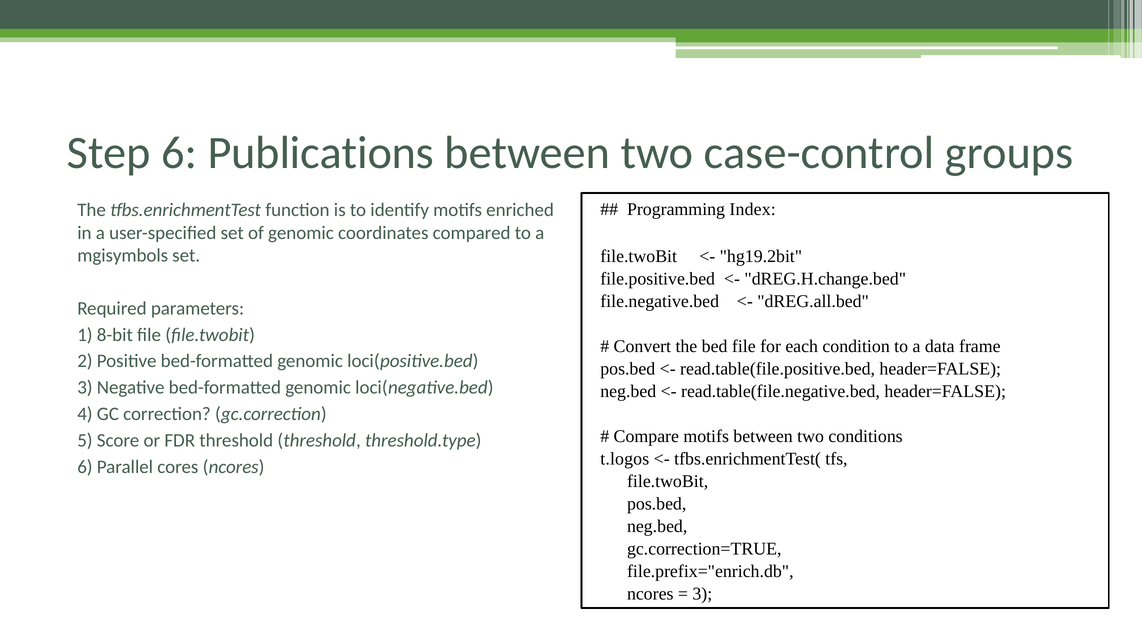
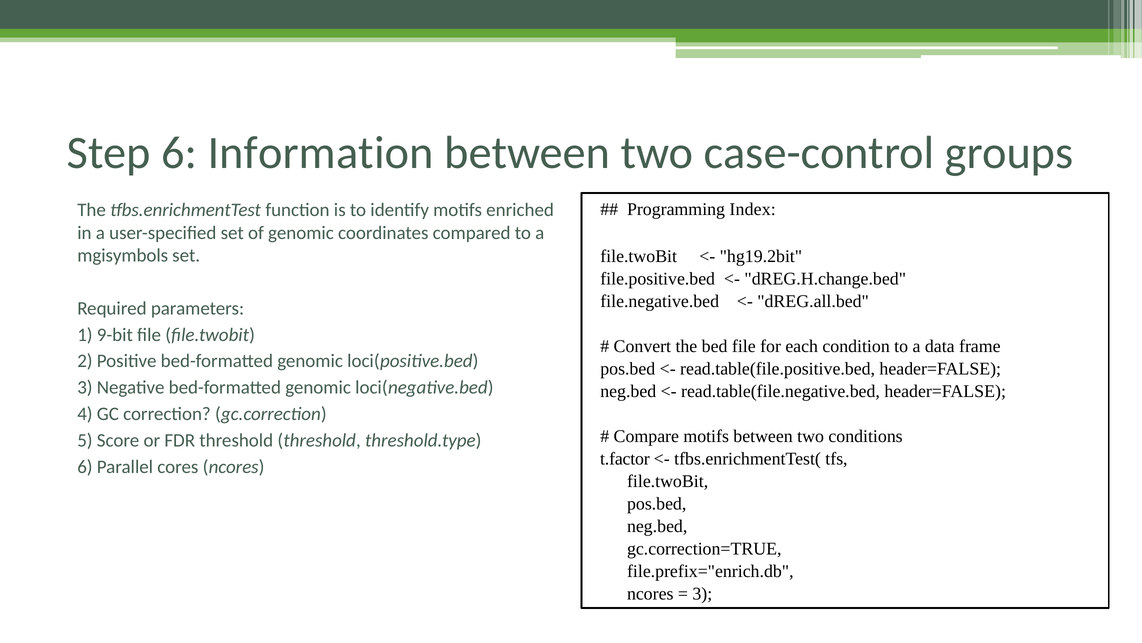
Publications: Publications -> Information
8-bit: 8-bit -> 9-bit
t.logos: t.logos -> t.factor
